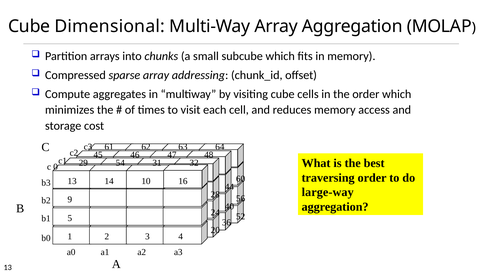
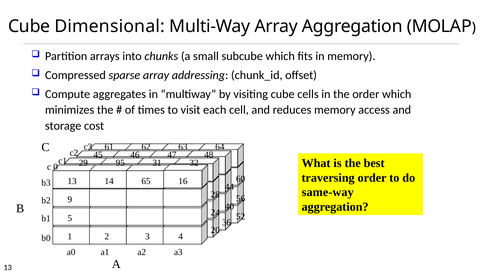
54: 54 -> 95
10: 10 -> 65
large-way: large-way -> same-way
